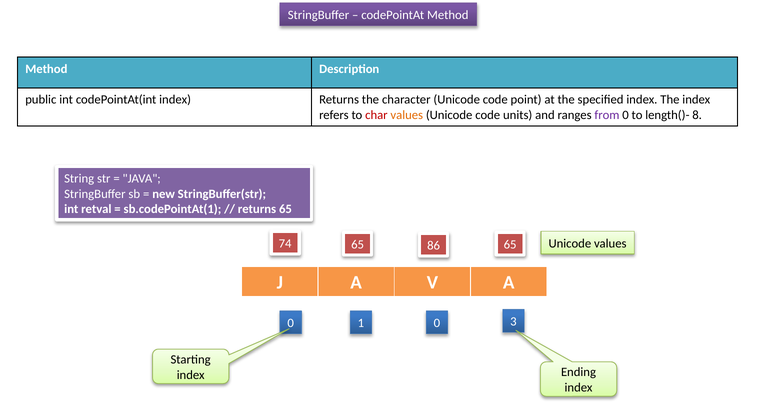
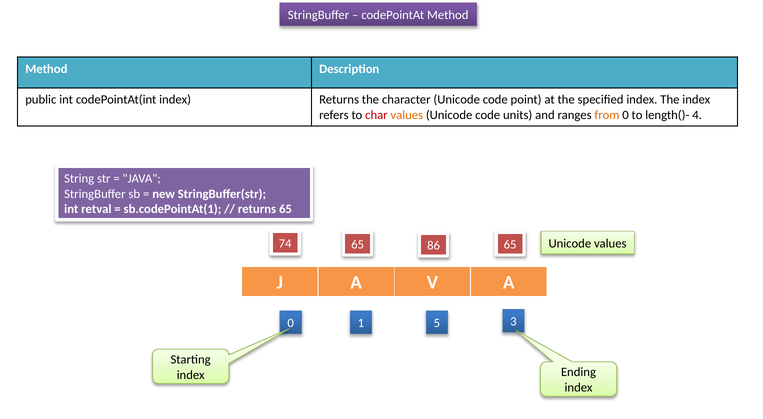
from colour: purple -> orange
8: 8 -> 4
1 0: 0 -> 5
